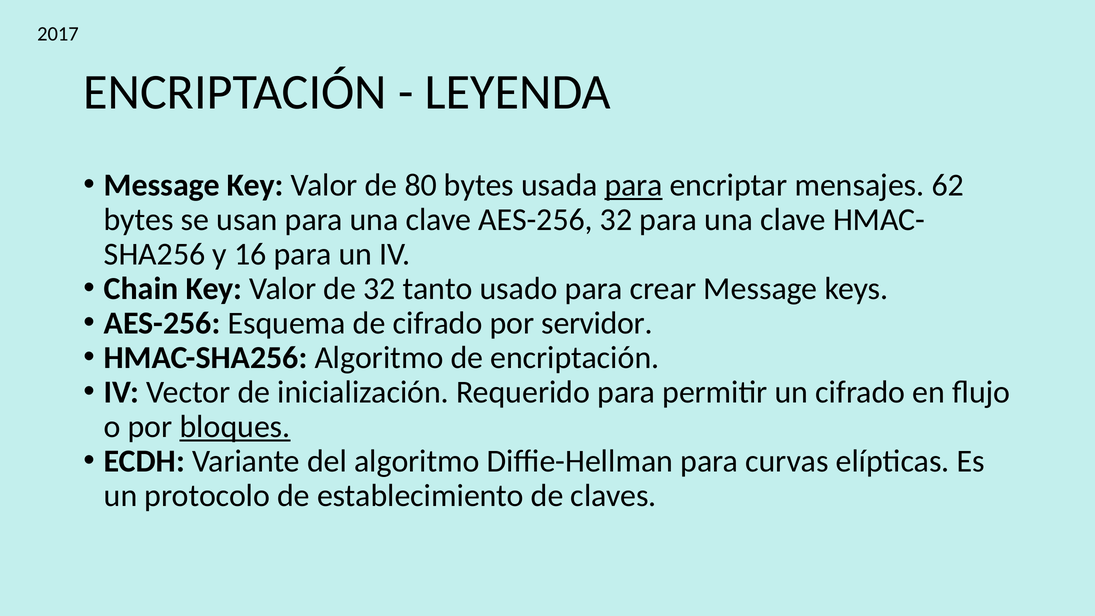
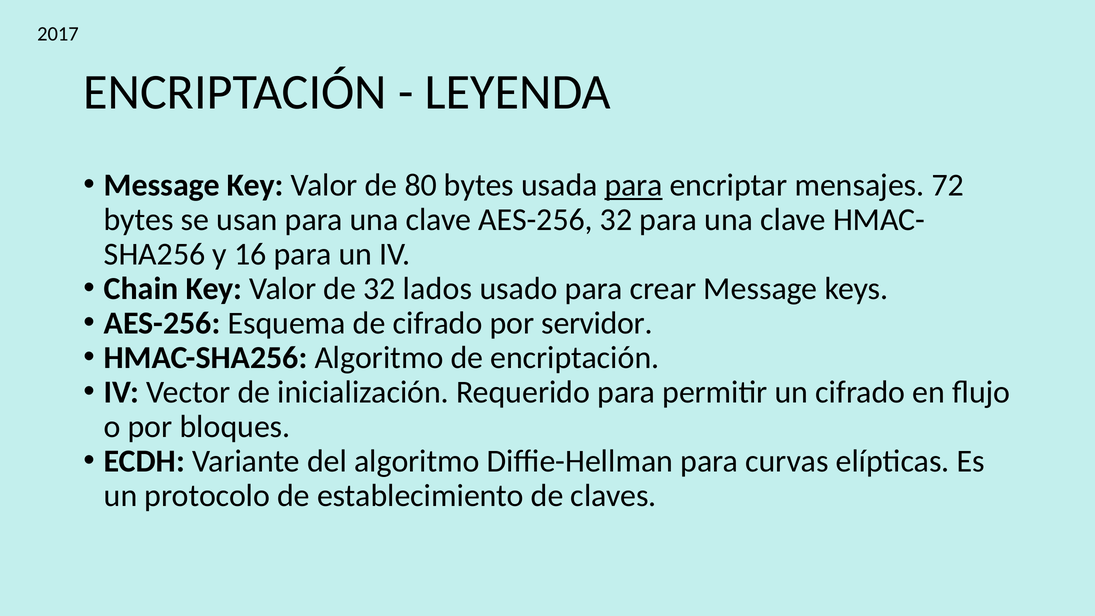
62: 62 -> 72
tanto: tanto -> lados
bloques underline: present -> none
